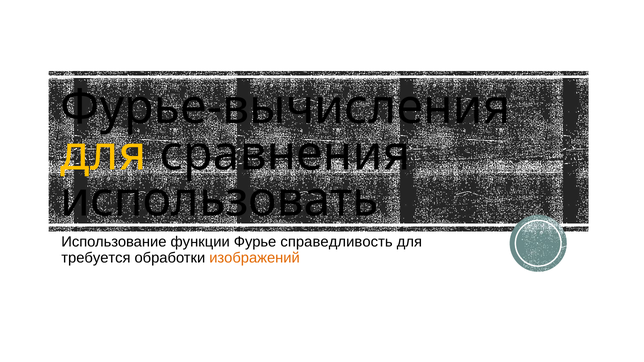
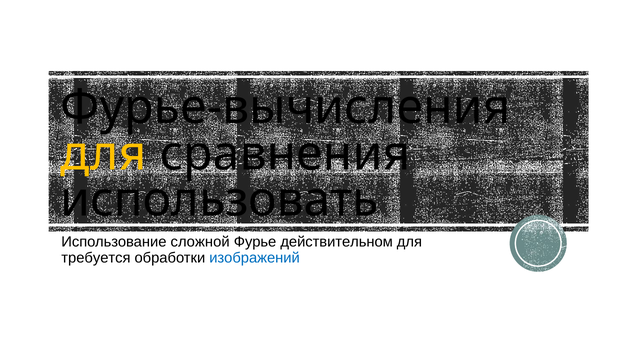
функции: функции -> сложной
справедливость: справедливость -> действительном
изображений colour: orange -> blue
